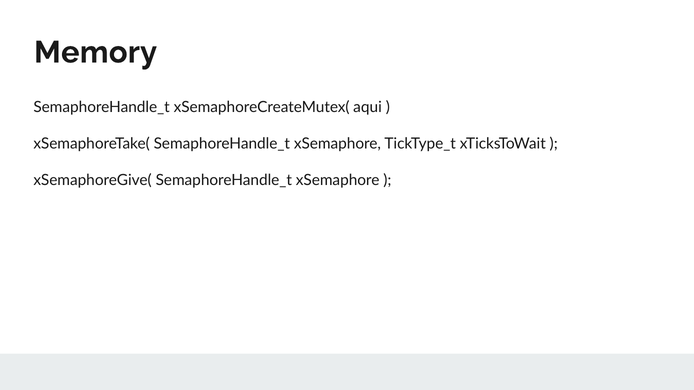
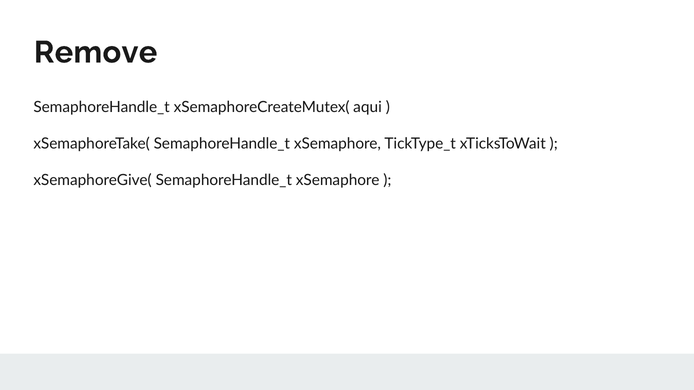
Memory: Memory -> Remove
